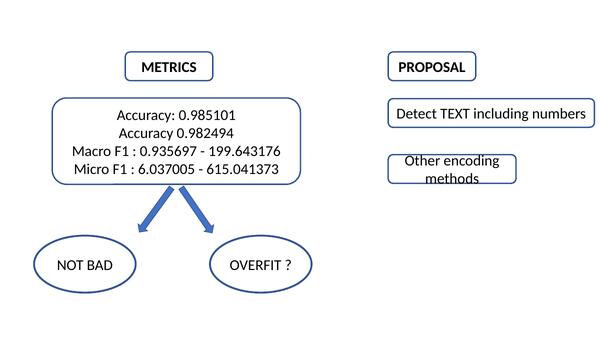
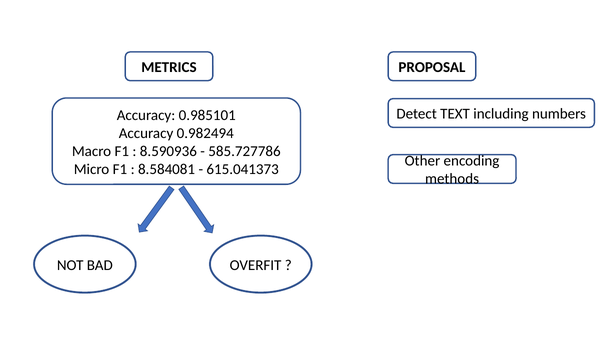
0.935697: 0.935697 -> 8.590936
199.643176: 199.643176 -> 585.727786
6.037005: 6.037005 -> 8.584081
